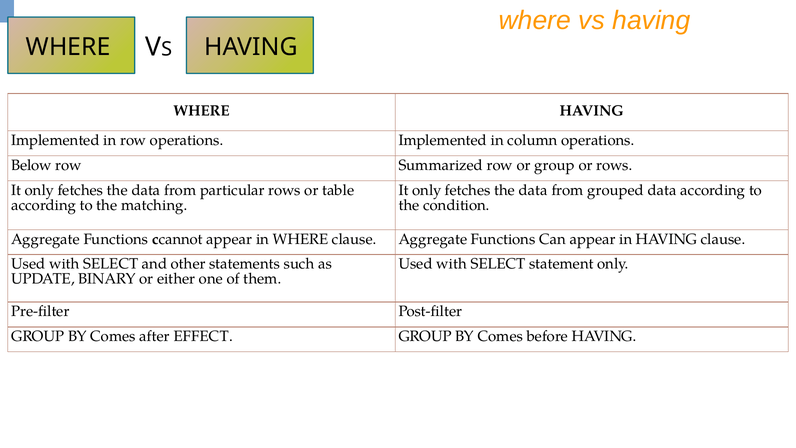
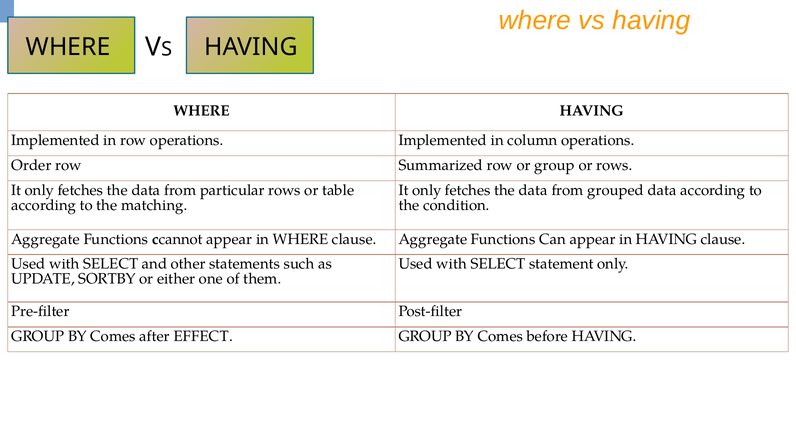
Below: Below -> Order
BINARY: BINARY -> SORTBY
